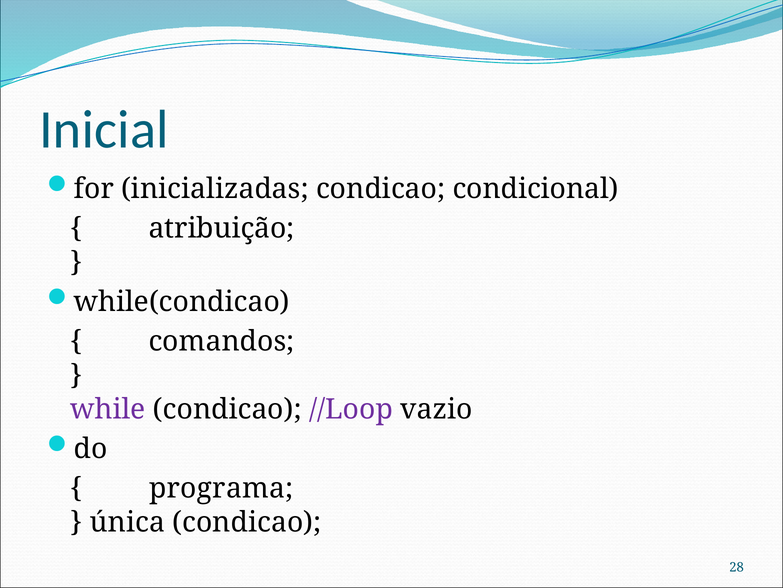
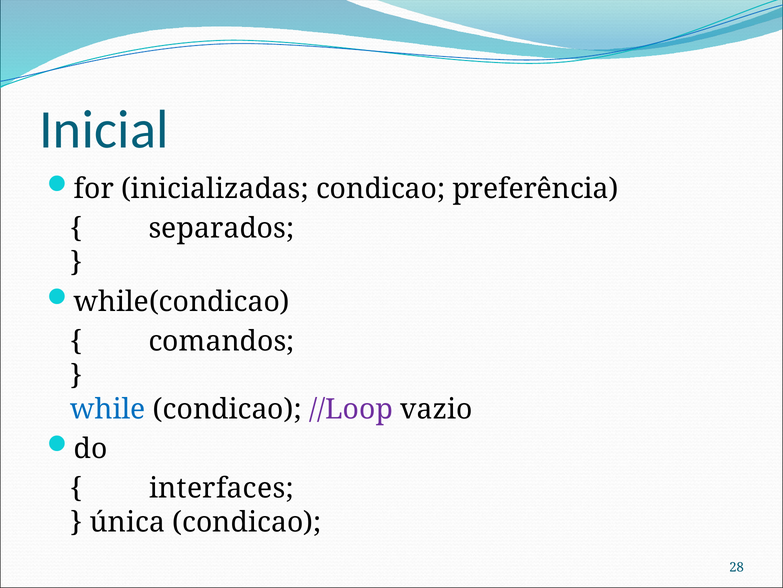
condicional: condicional -> preferência
atribuição: atribuição -> separados
while colour: purple -> blue
programa: programa -> interfaces
